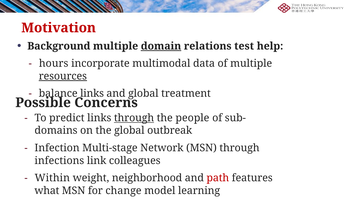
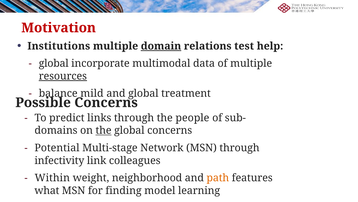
Background: Background -> Institutions
hours at (54, 63): hours -> global
balance links: links -> mild
through at (134, 118) underline: present -> none
the at (104, 130) underline: none -> present
global outbreak: outbreak -> concerns
Infection: Infection -> Potential
infections: infections -> infectivity
path colour: red -> orange
change: change -> finding
